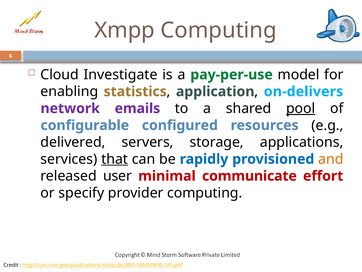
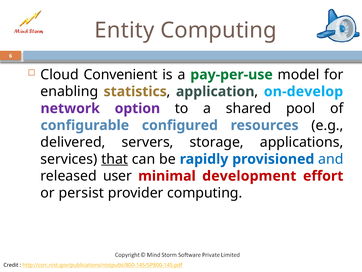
Xmpp: Xmpp -> Entity
Investigate: Investigate -> Convenient
on-delivers: on-delivers -> on-develop
emails: emails -> option
pool underline: present -> none
and colour: orange -> blue
communicate: communicate -> development
specify: specify -> persist
